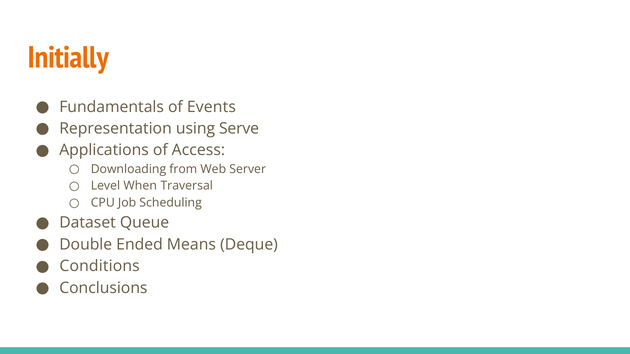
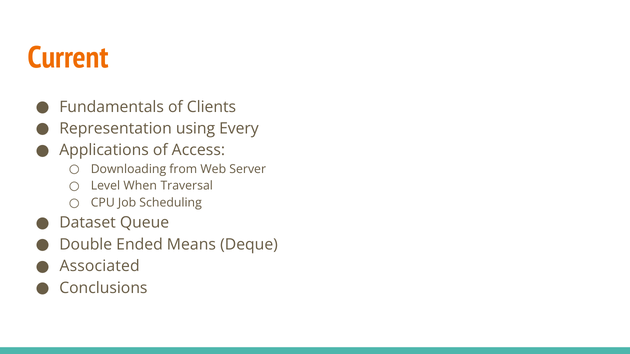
Initially: Initially -> Current
Events: Events -> Clients
Serve: Serve -> Every
Conditions: Conditions -> Associated
